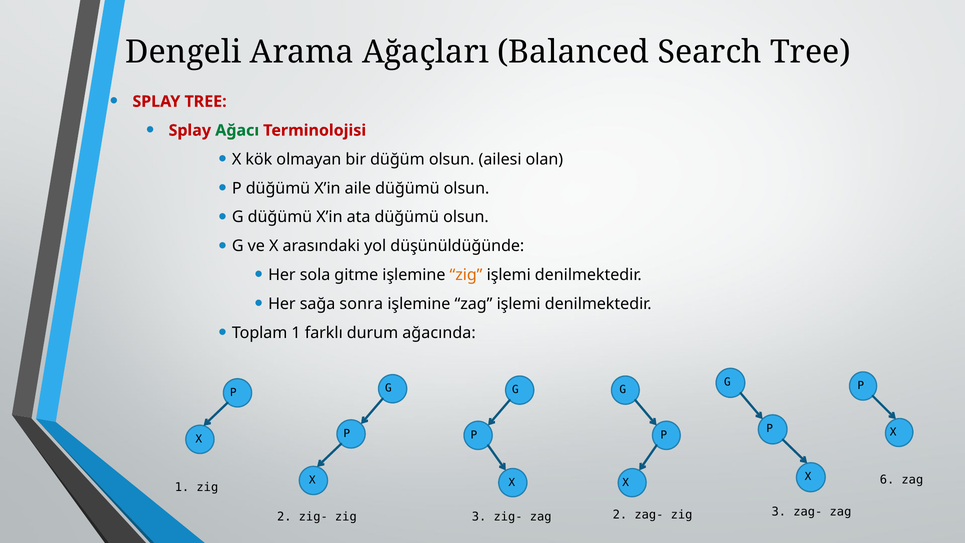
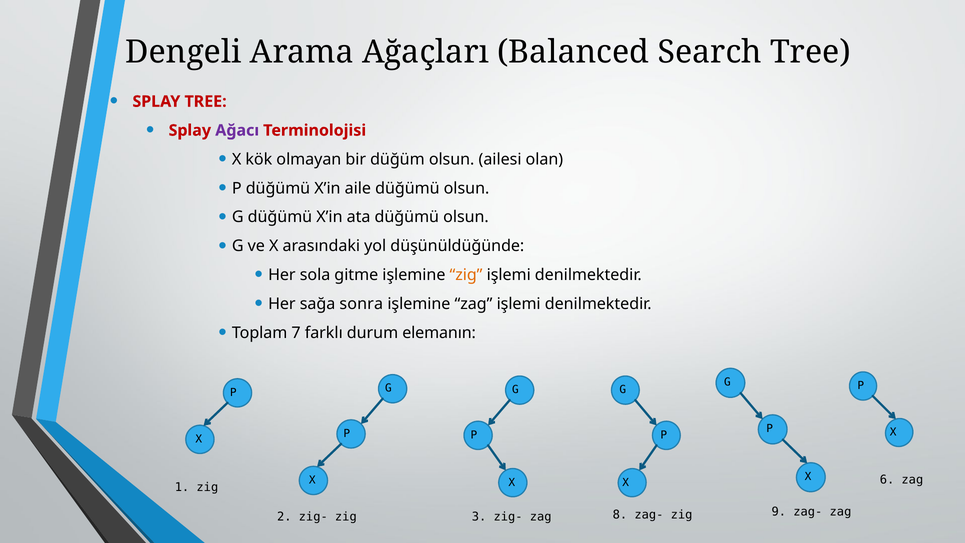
Ağacı colour: green -> purple
Toplam 1: 1 -> 7
ağacında: ağacında -> elemanın
zag 2: 2 -> 8
zag- zig 3: 3 -> 9
